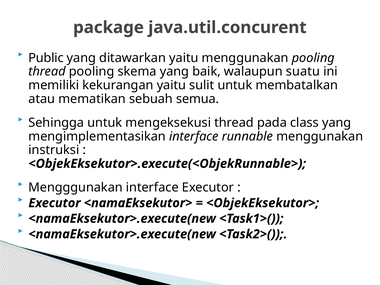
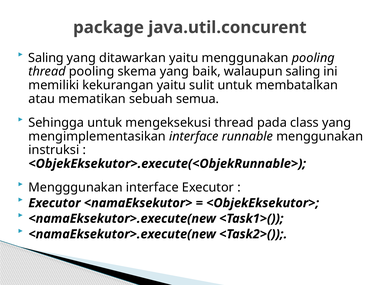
Public at (46, 58): Public -> Saling
walaupun suatu: suatu -> saling
